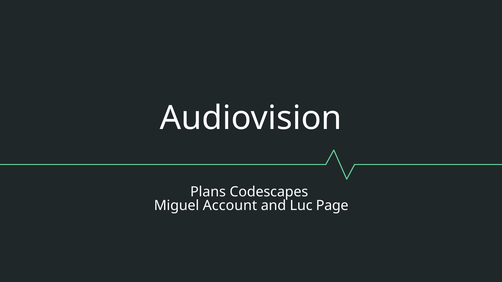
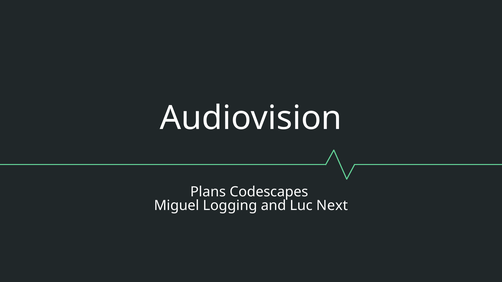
Account: Account -> Logging
Page: Page -> Next
